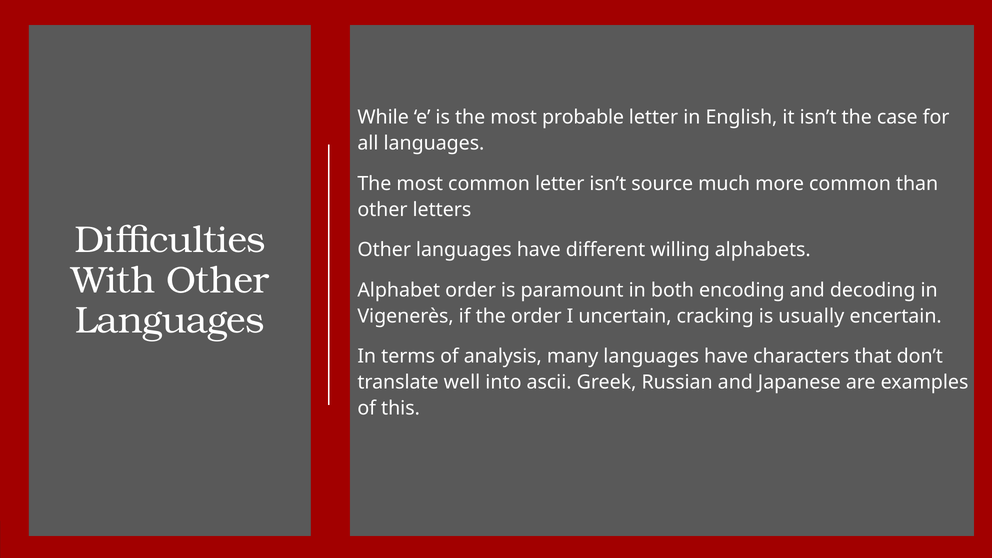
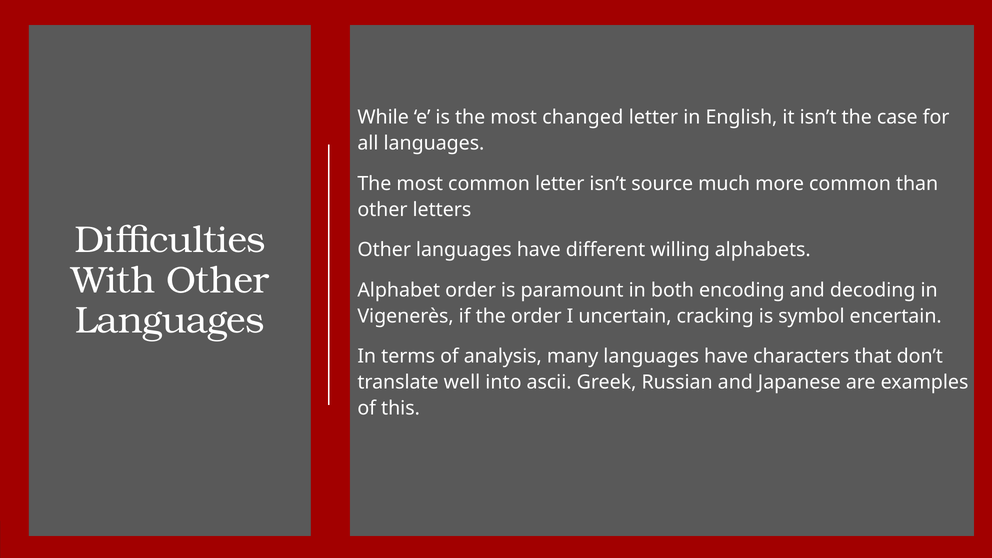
probable: probable -> changed
usually: usually -> symbol
